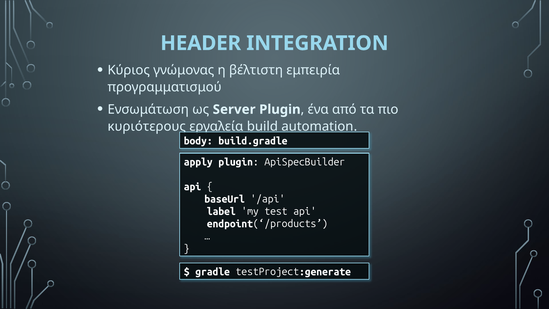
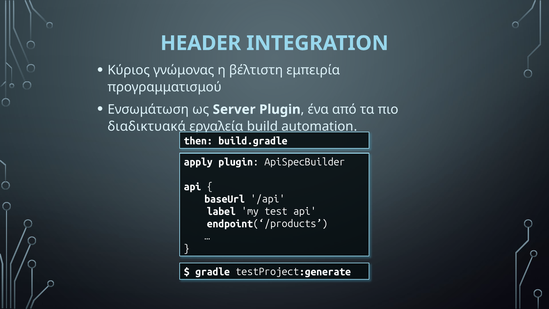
κυριότερους: κυριότερους -> διαδικτυακά
body: body -> then
